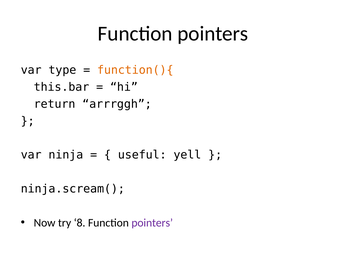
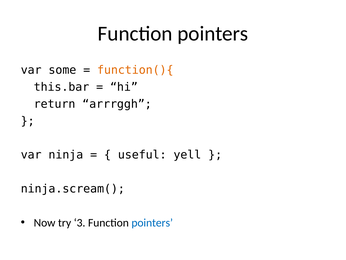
type: type -> some
8: 8 -> 3
pointers at (152, 222) colour: purple -> blue
